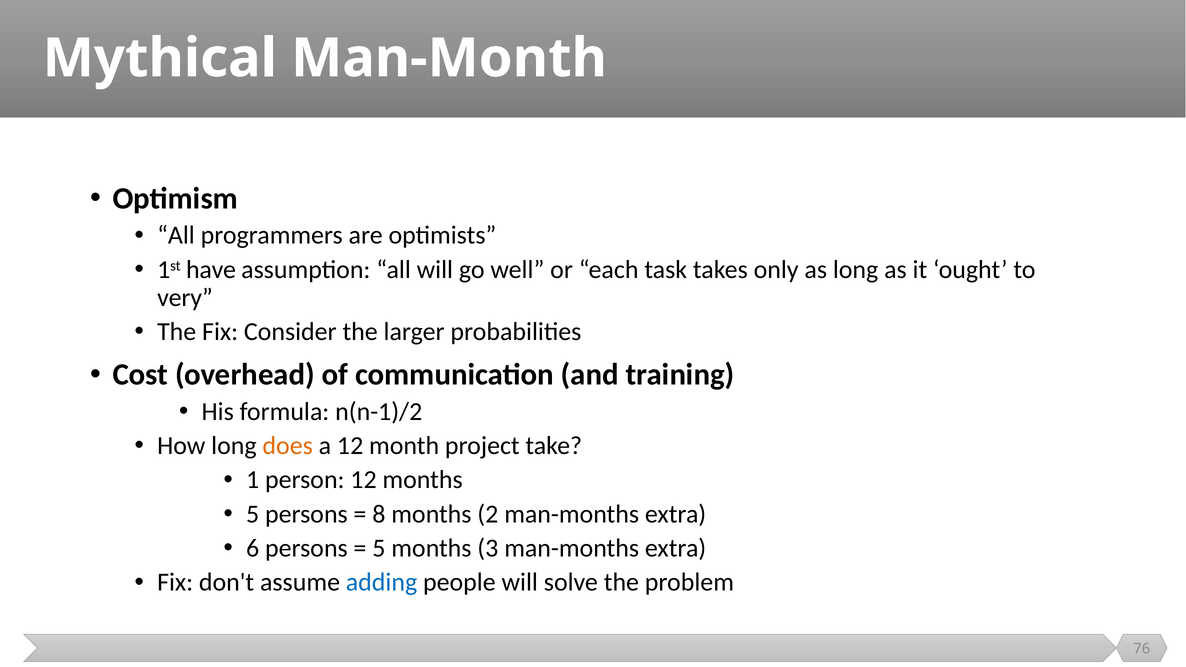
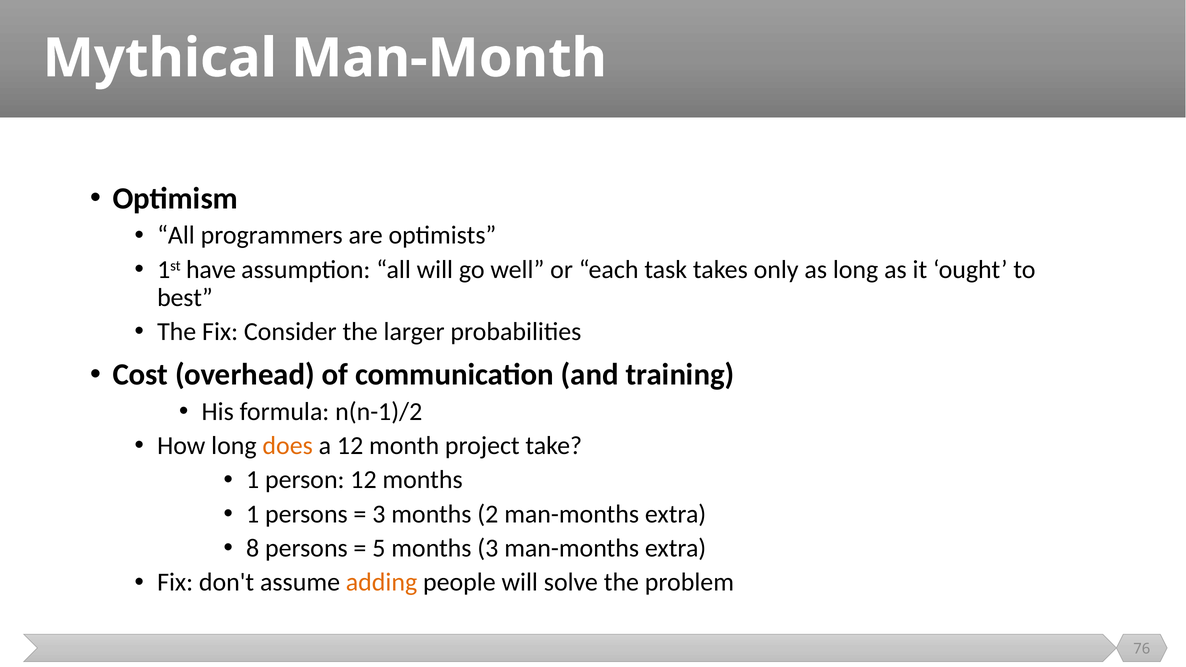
very: very -> best
5 at (253, 514): 5 -> 1
8 at (379, 514): 8 -> 3
6: 6 -> 8
adding colour: blue -> orange
